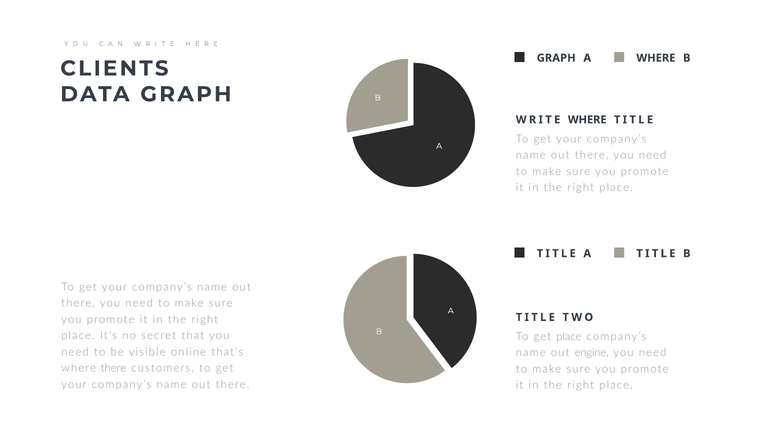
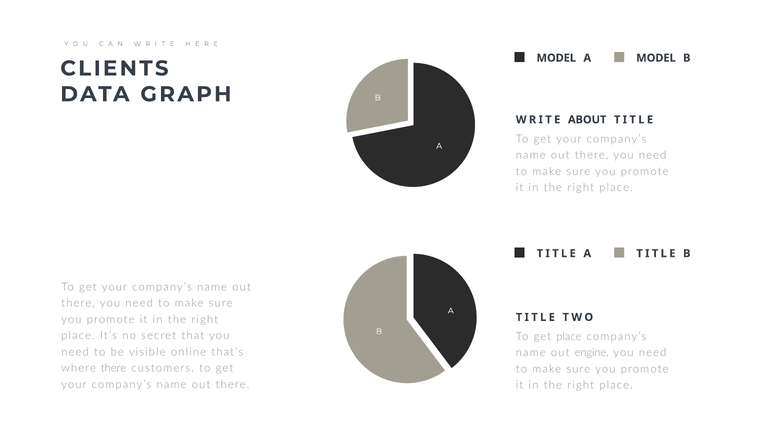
GRAPH at (556, 58): GRAPH -> MODEL
A WHERE: WHERE -> MODEL
WRITE WHERE: WHERE -> ABOUT
